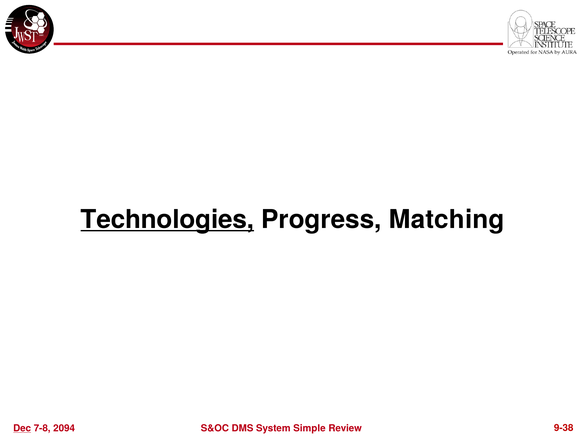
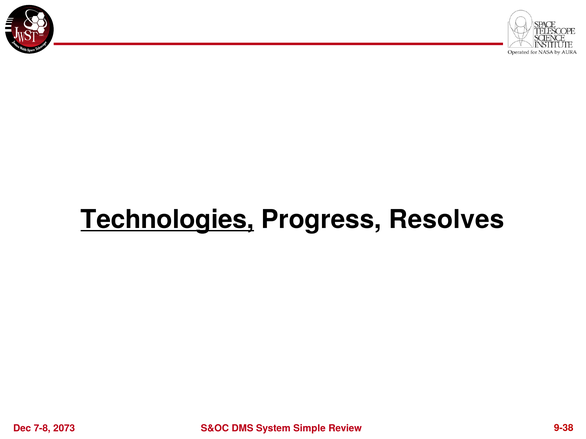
Matching: Matching -> Resolves
Dec underline: present -> none
2094: 2094 -> 2073
